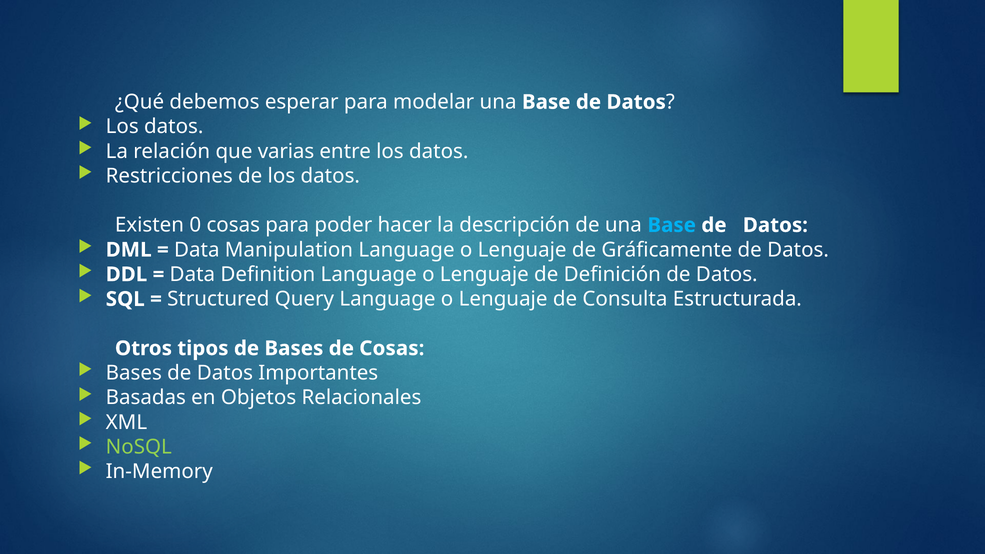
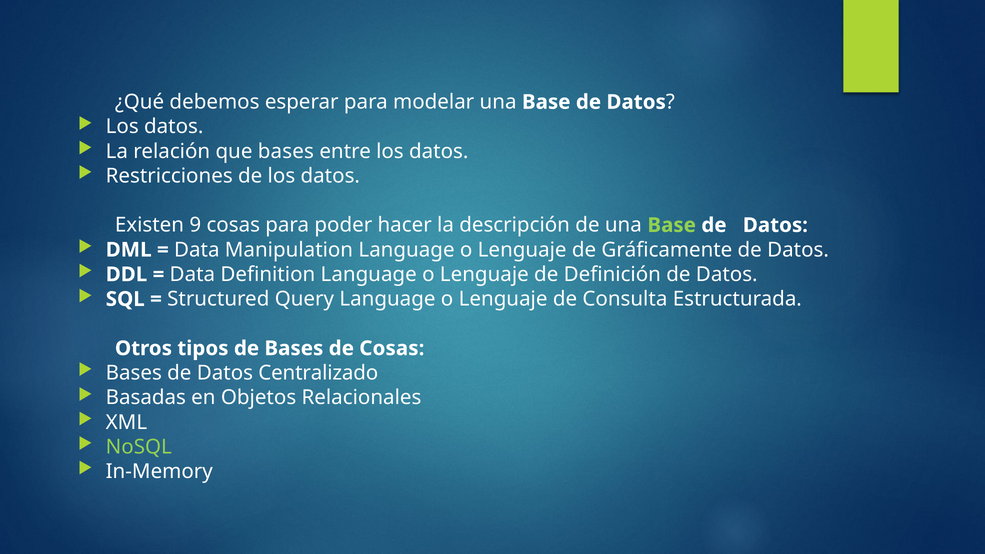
que varias: varias -> bases
0: 0 -> 9
Base at (672, 225) colour: light blue -> light green
Importantes: Importantes -> Centralizado
